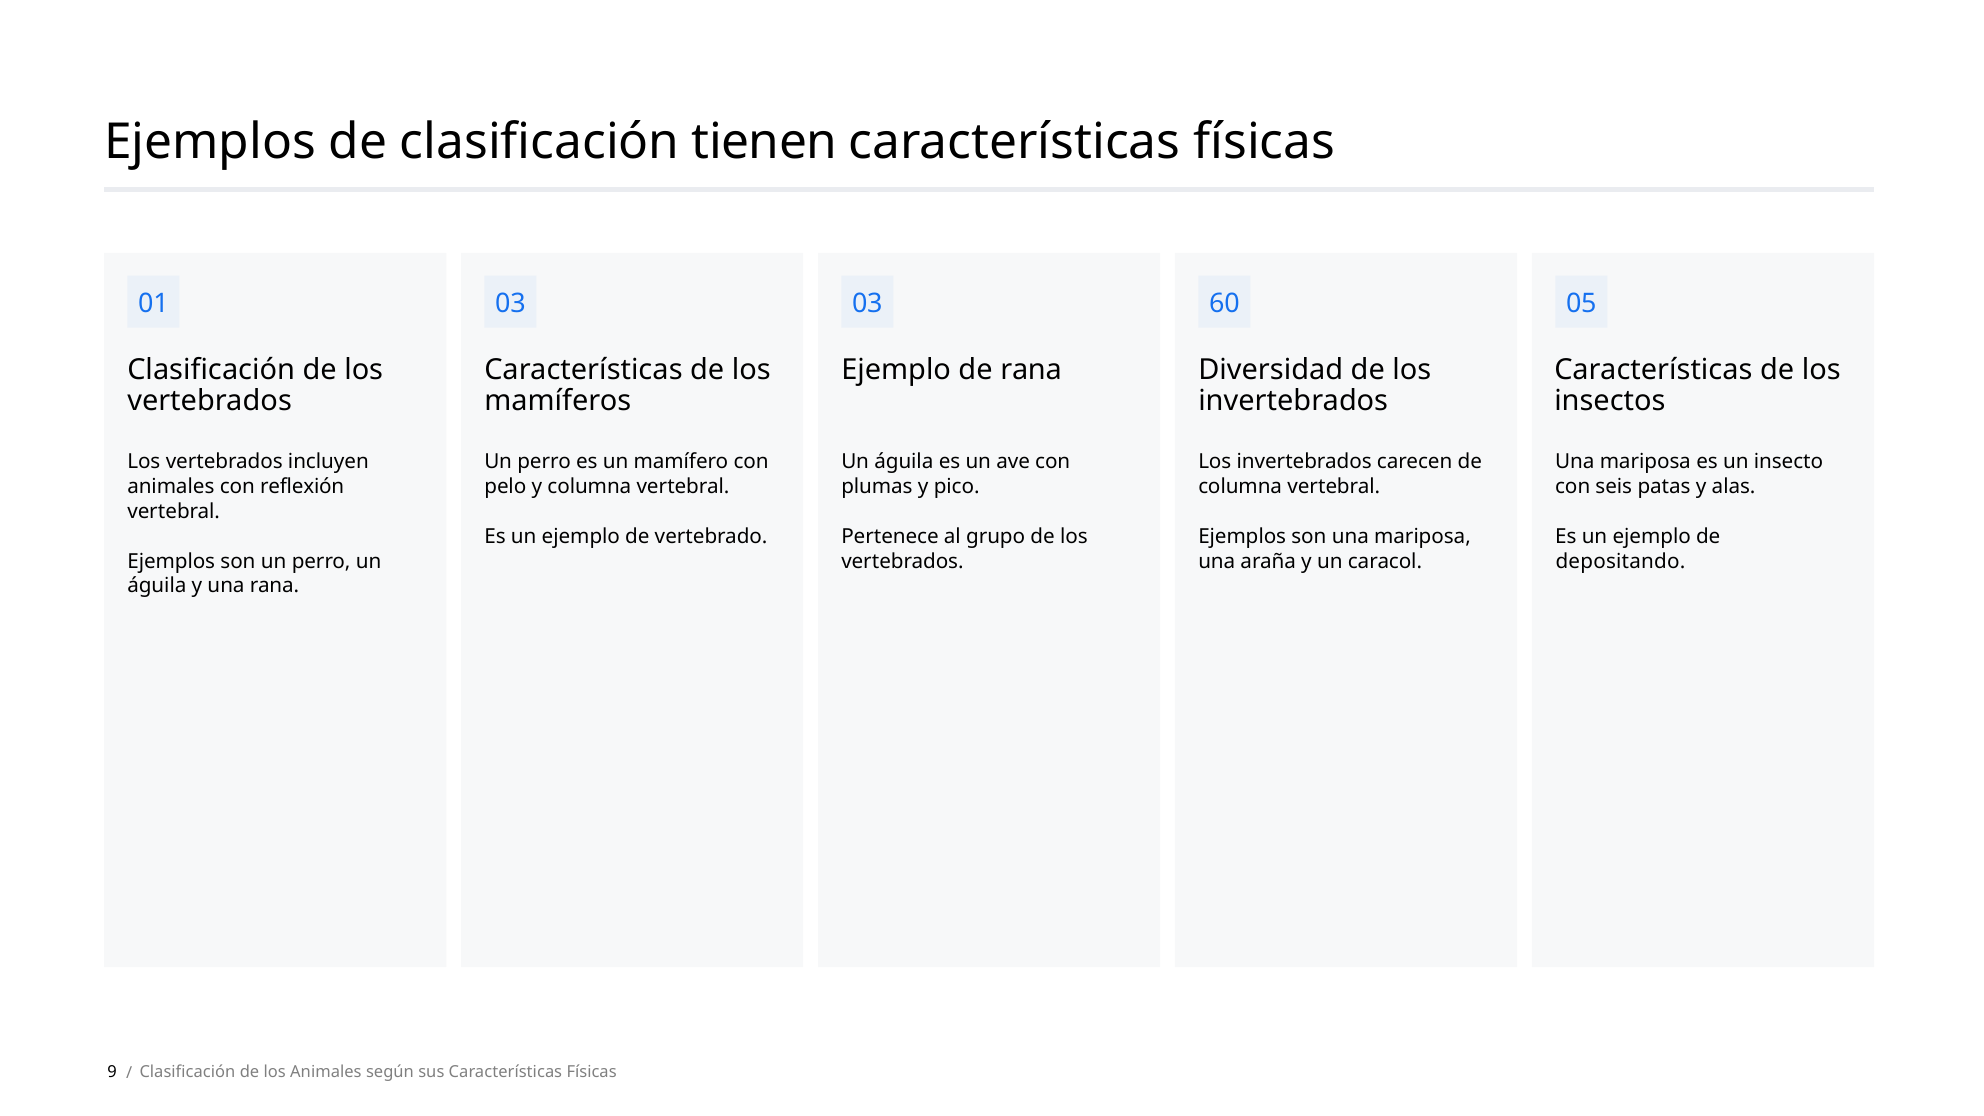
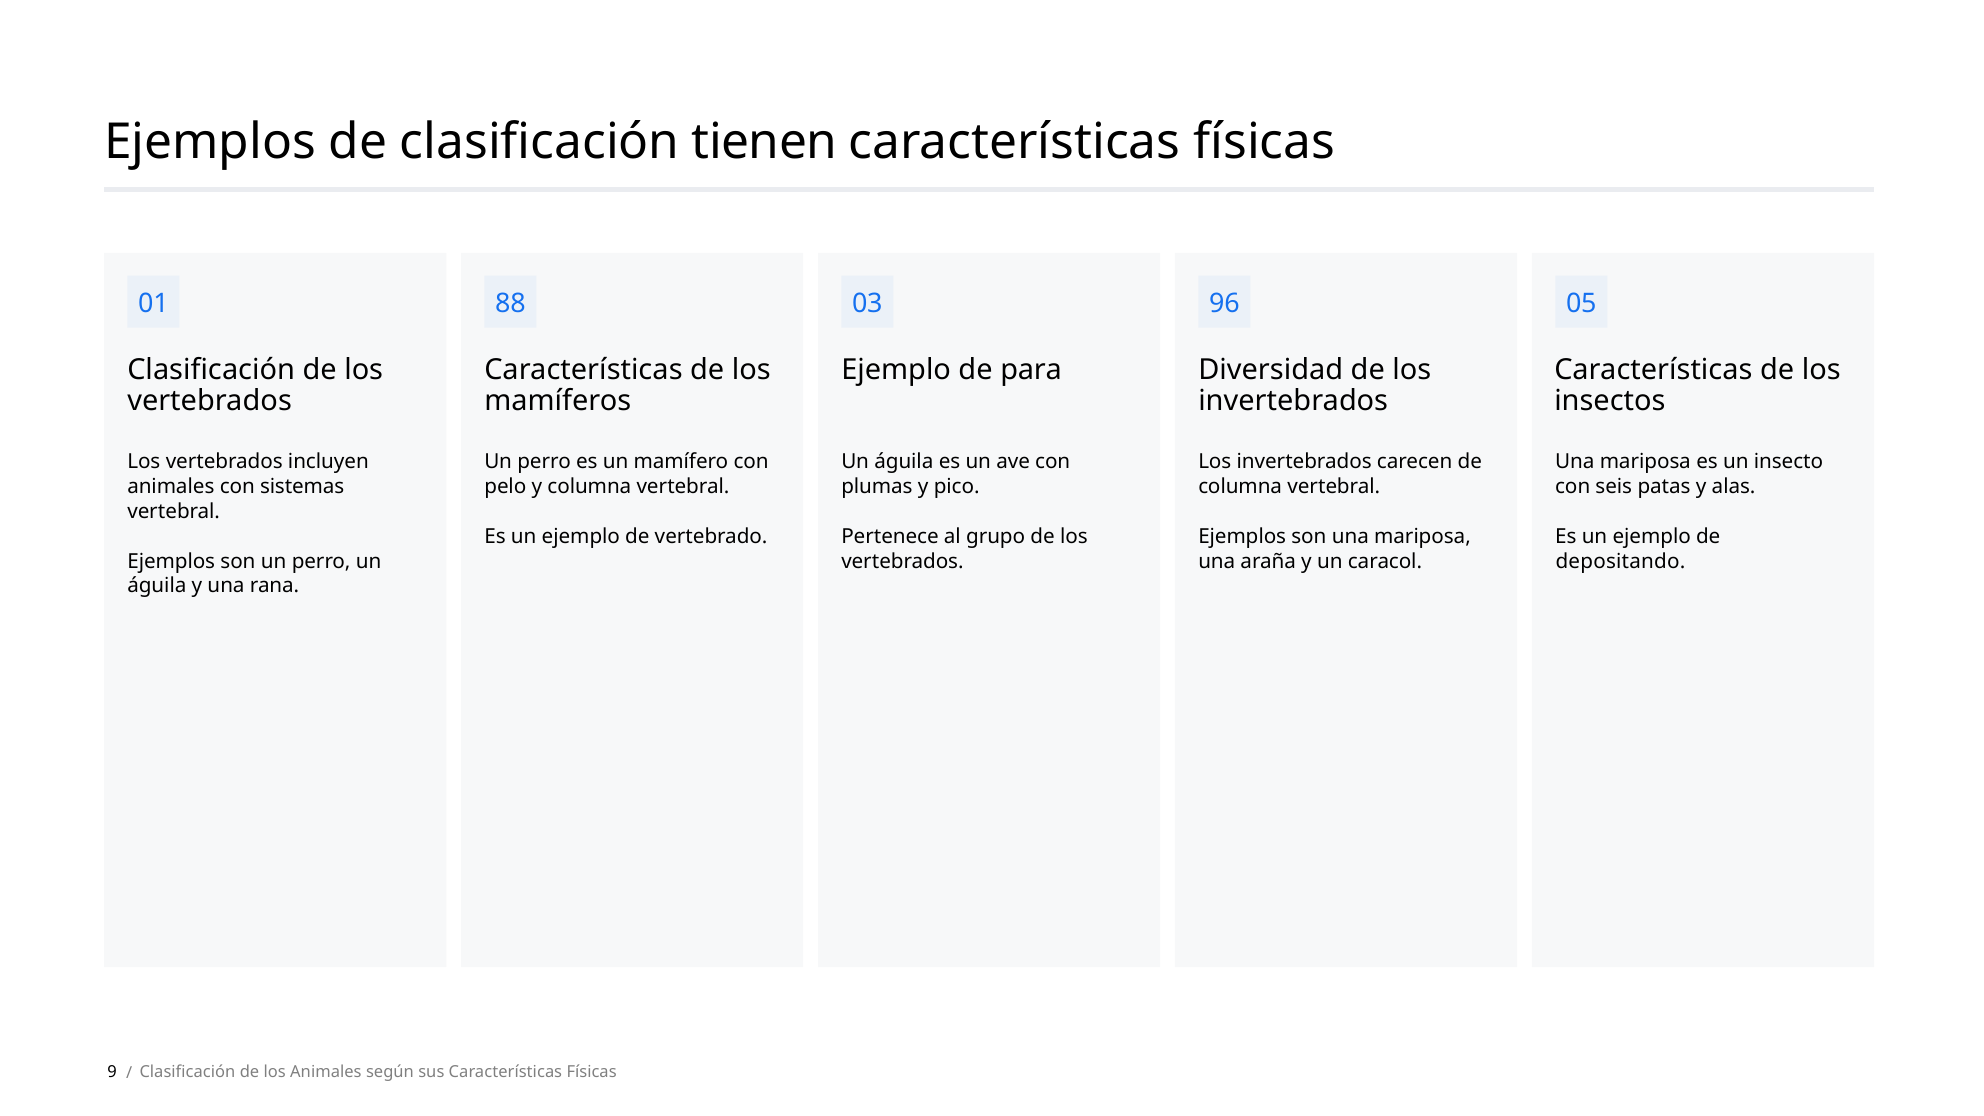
01 03: 03 -> 88
60: 60 -> 96
de rana: rana -> para
reflexión: reflexión -> sistemas
